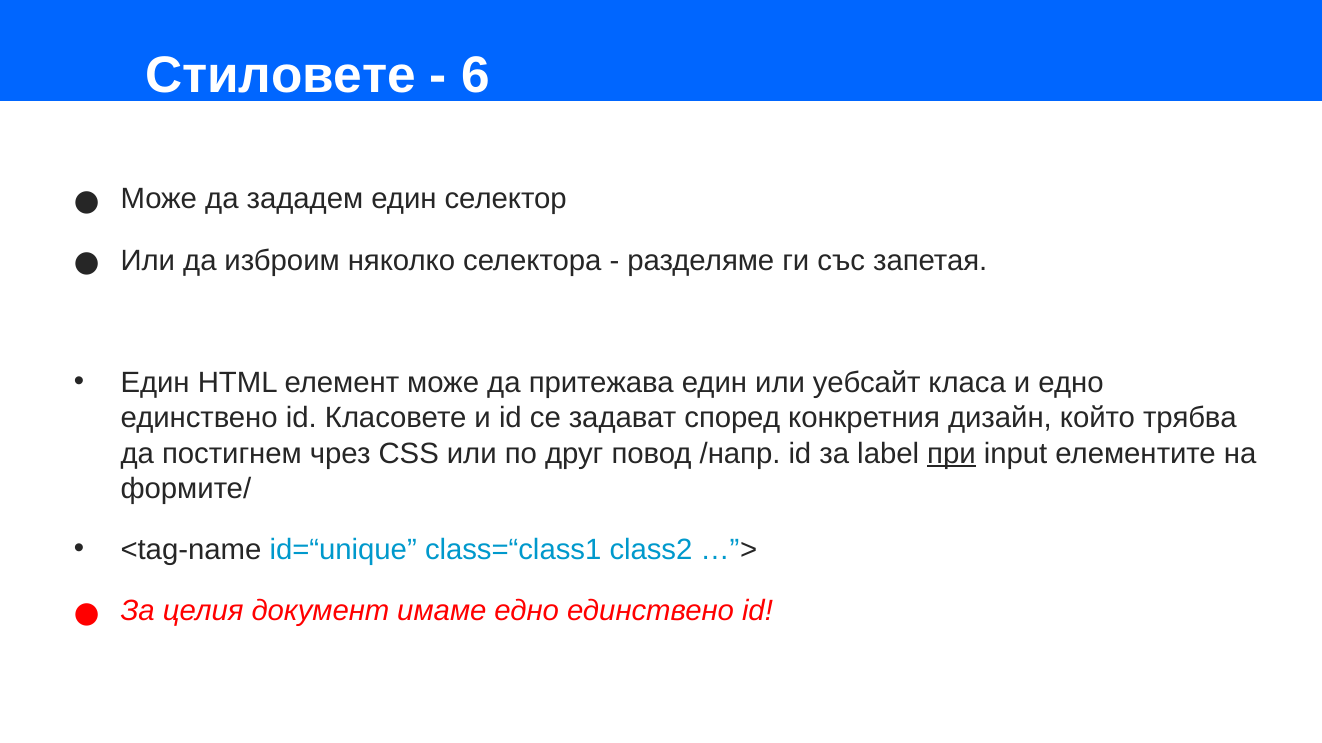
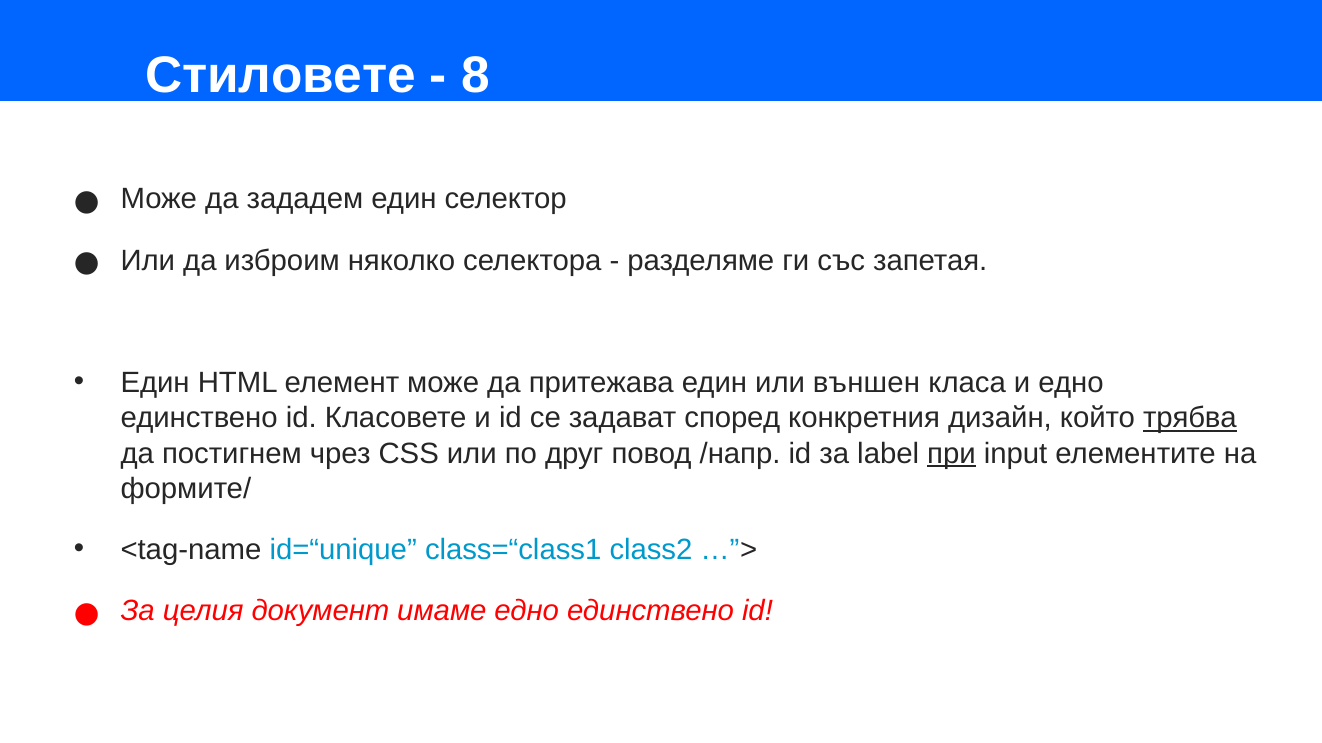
6: 6 -> 8
уебсайт: уебсайт -> външен
трябва underline: none -> present
